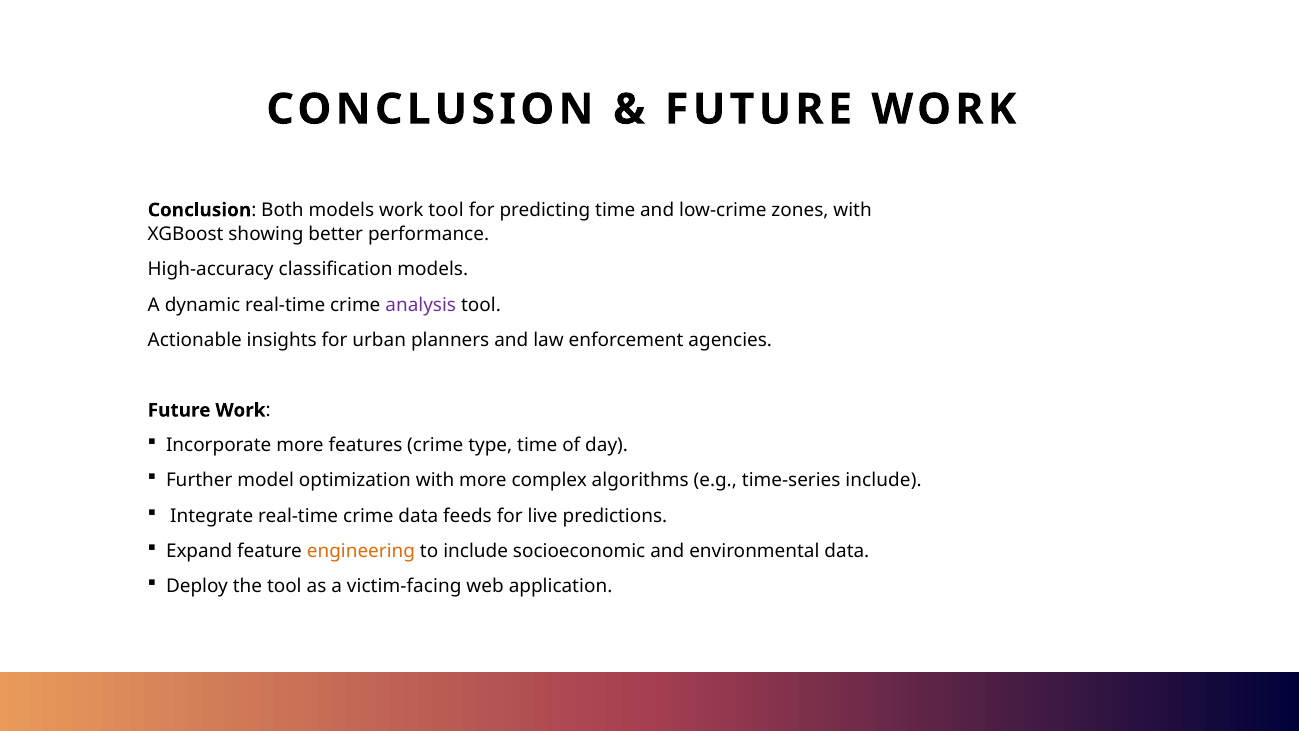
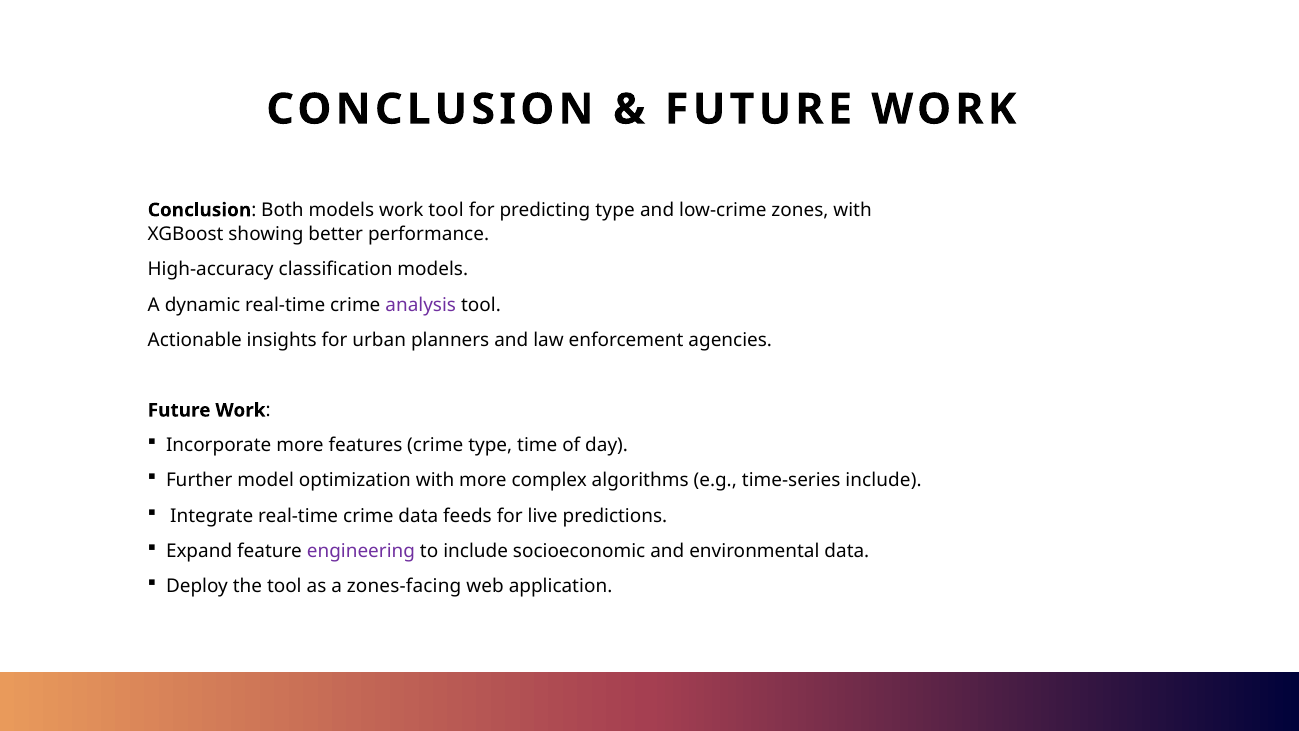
predicting time: time -> type
engineering colour: orange -> purple
victim-facing: victim-facing -> zones-facing
